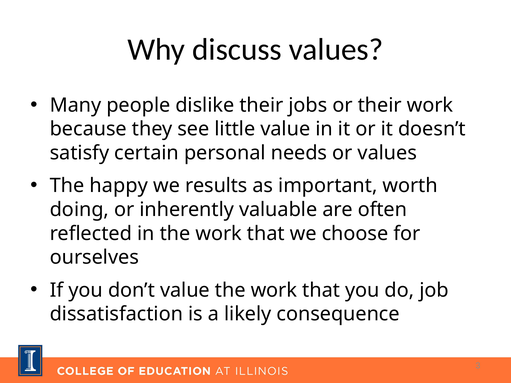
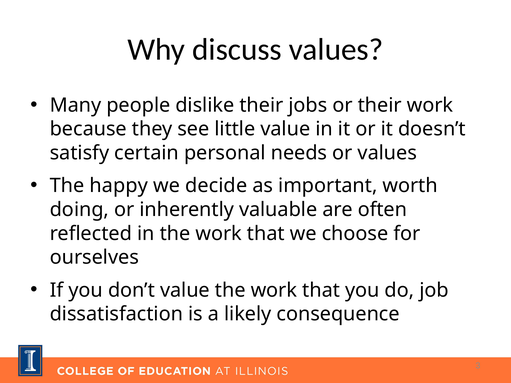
results: results -> decide
